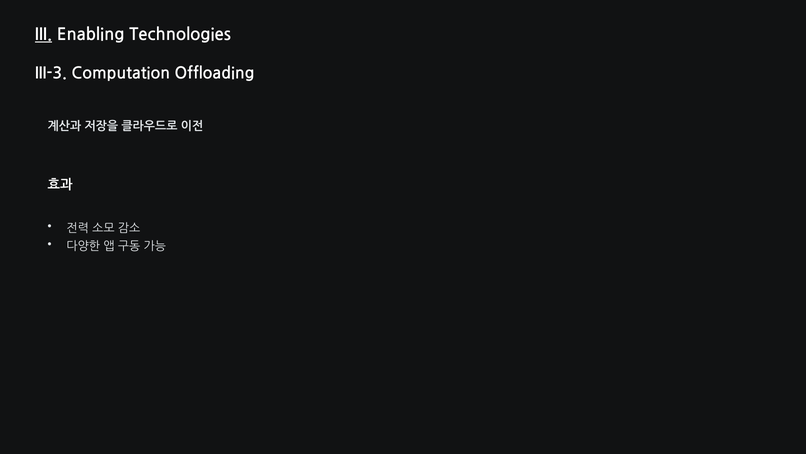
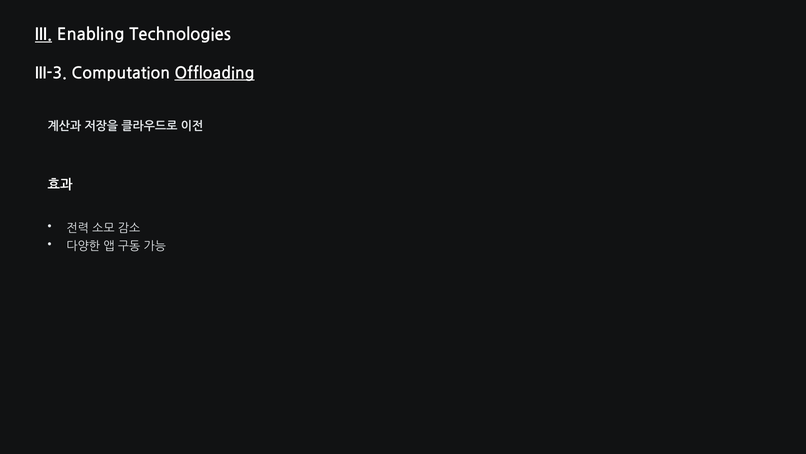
Offloading underline: none -> present
